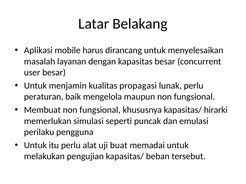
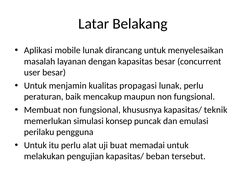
mobile harus: harus -> lunak
mengelola: mengelola -> mencakup
hirarki: hirarki -> teknik
seperti: seperti -> konsep
